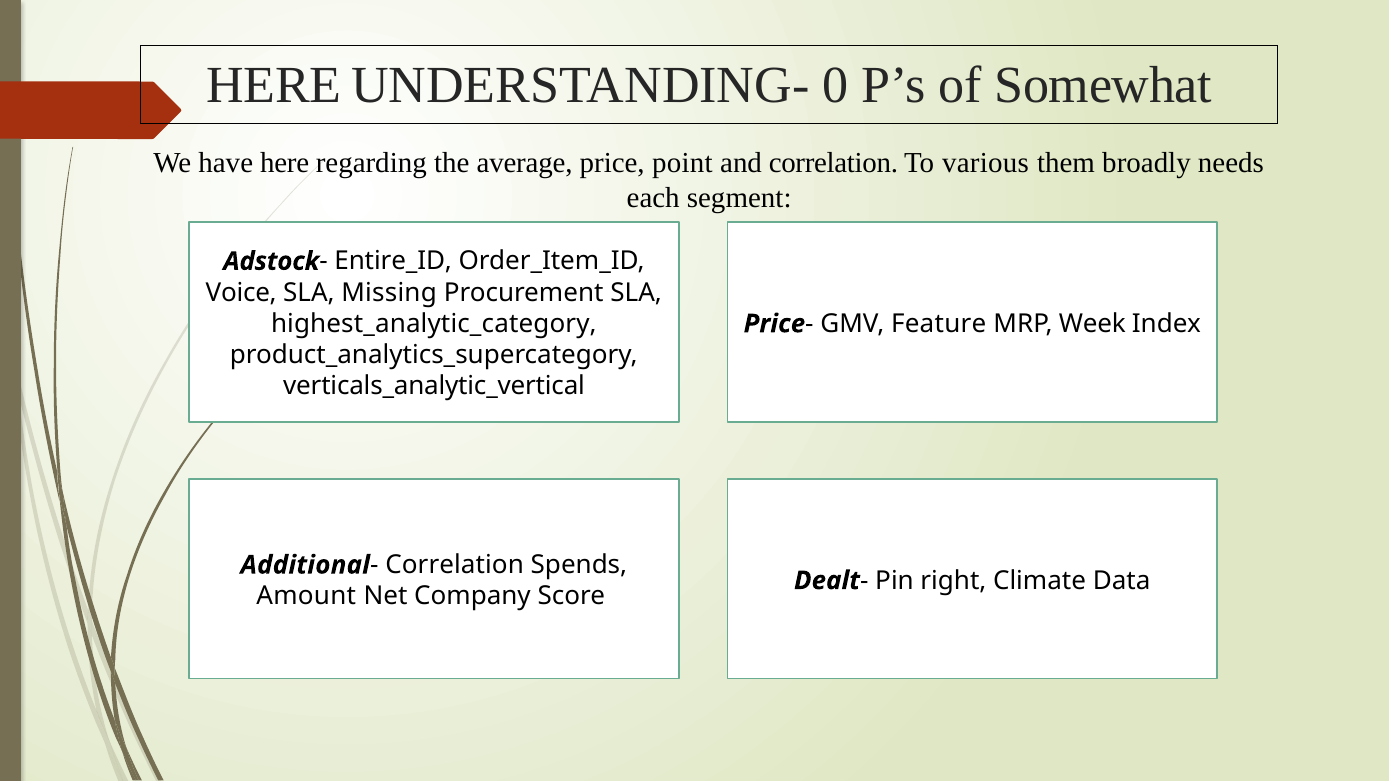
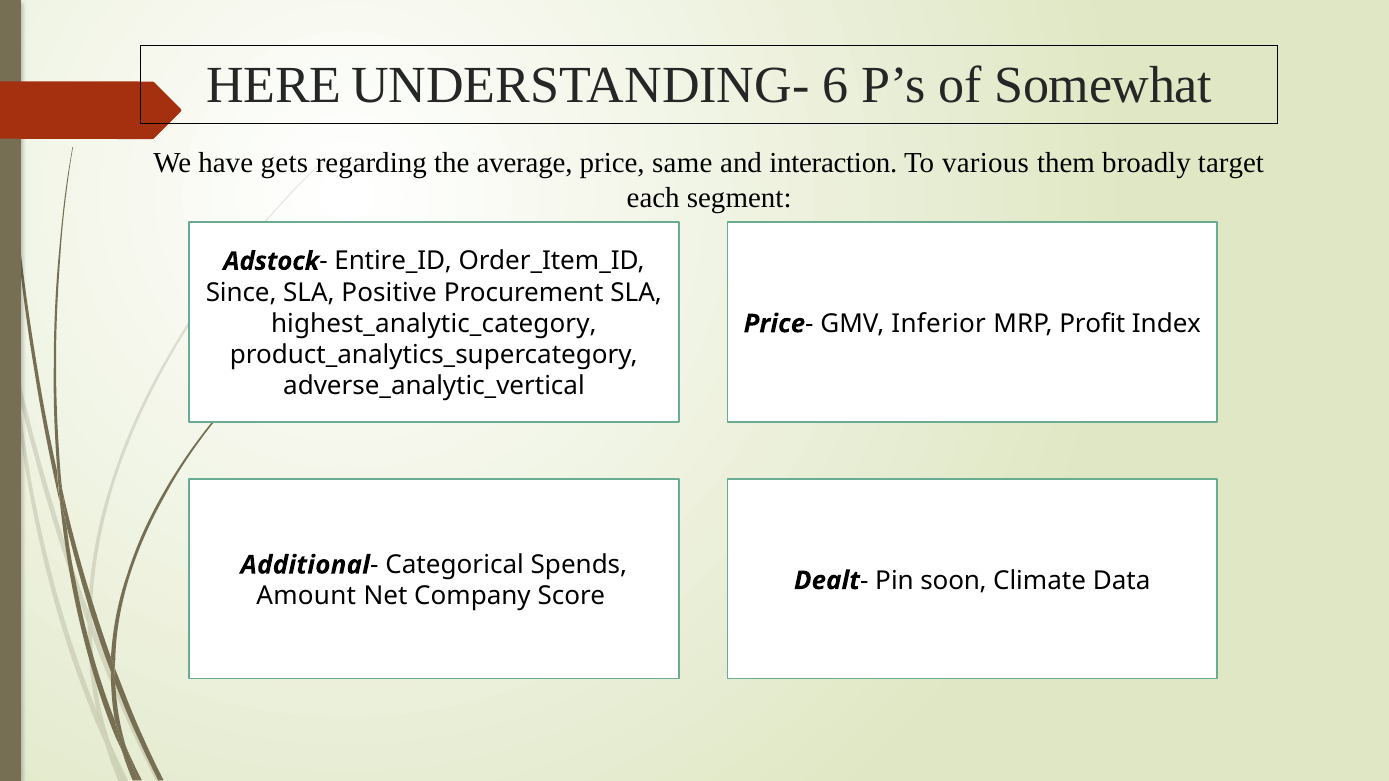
0: 0 -> 6
have here: here -> gets
point: point -> same
and correlation: correlation -> interaction
needs: needs -> target
Voice: Voice -> Since
Missing: Missing -> Positive
Feature: Feature -> Inferior
Week: Week -> Profit
verticals_analytic_vertical: verticals_analytic_vertical -> adverse_analytic_vertical
Correlation at (455, 565): Correlation -> Categorical
right: right -> soon
